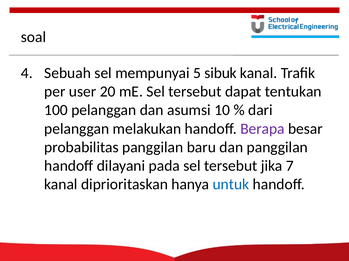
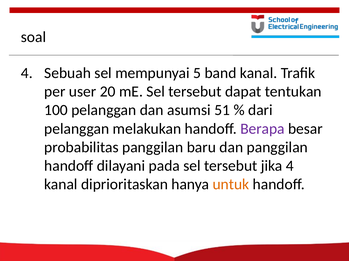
sibuk: sibuk -> band
10: 10 -> 51
jika 7: 7 -> 4
untuk colour: blue -> orange
